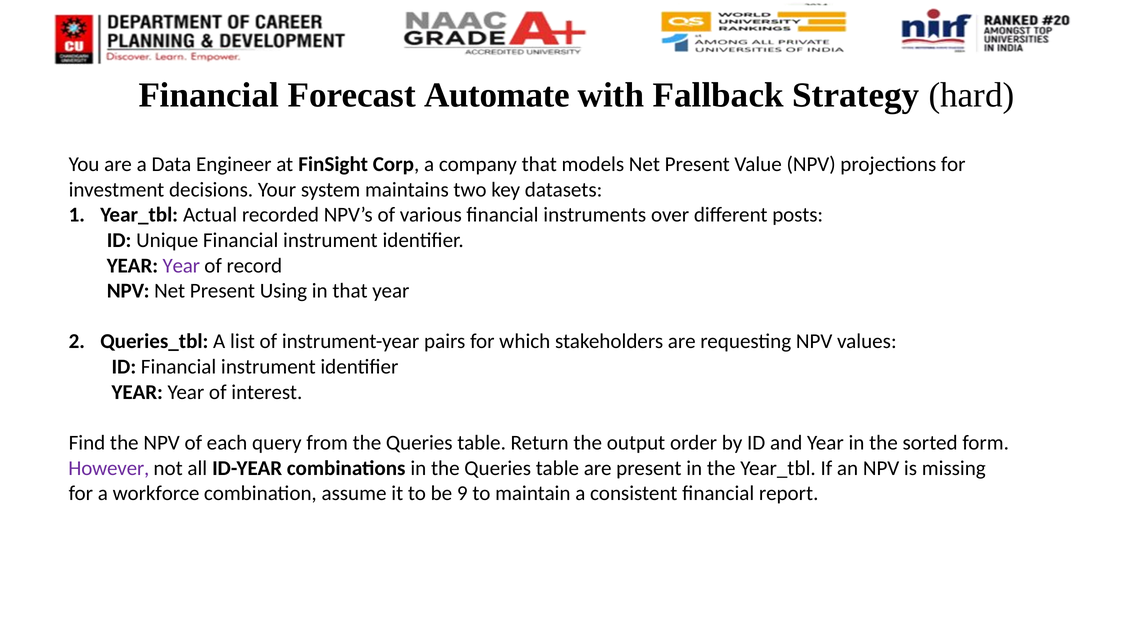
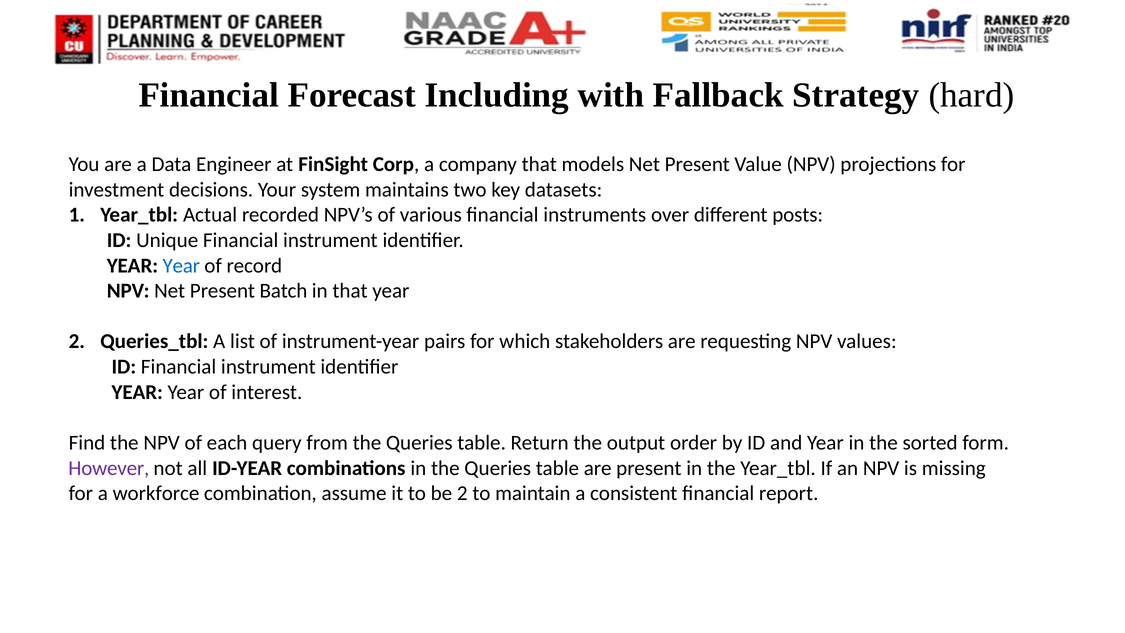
Automate: Automate -> Including
Year at (181, 265) colour: purple -> blue
Using: Using -> Batch
be 9: 9 -> 2
